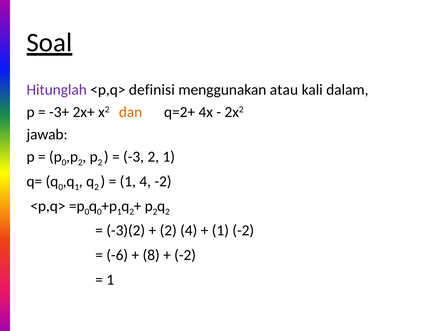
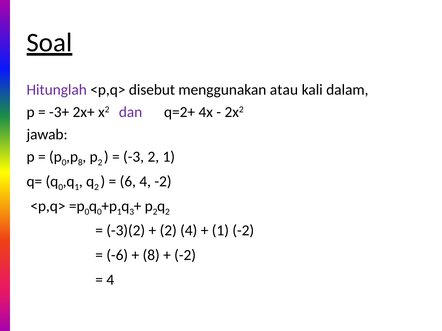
definisi: definisi -> disebut
dan colour: orange -> purple
2 at (80, 163): 2 -> 8
1 at (128, 182): 1 -> 6
2 at (132, 212): 2 -> 3
1 at (110, 280): 1 -> 4
